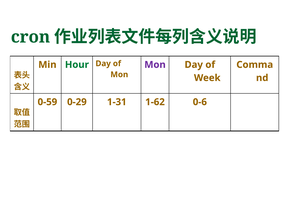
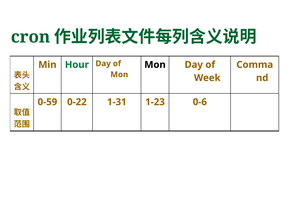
Mon at (155, 65) colour: purple -> black
0-29: 0-29 -> 0-22
1-62: 1-62 -> 1-23
